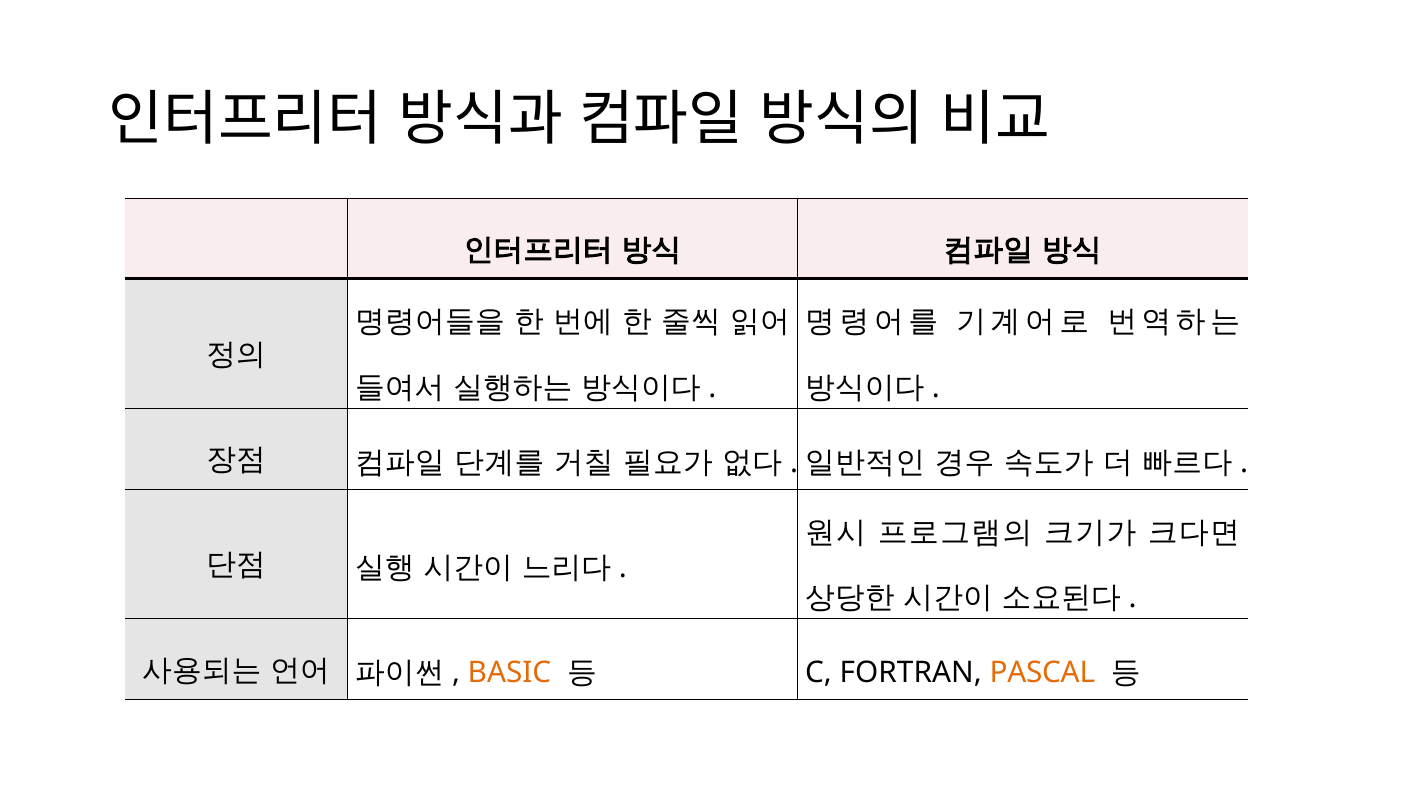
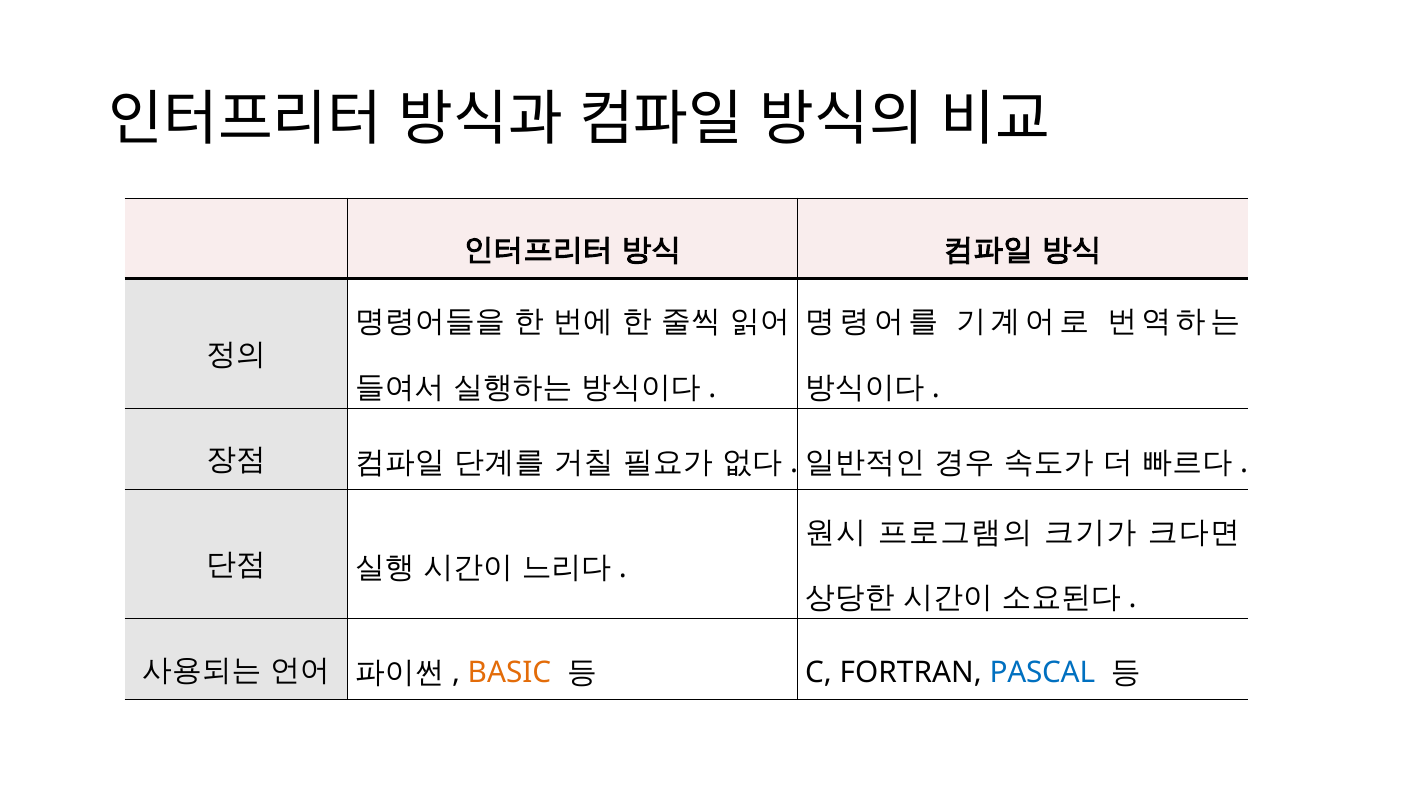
PASCAL colour: orange -> blue
